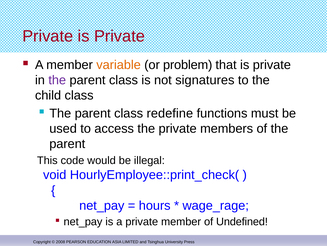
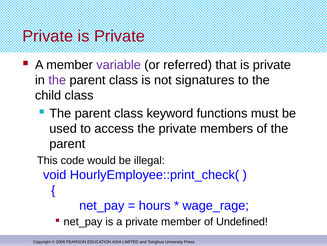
variable colour: orange -> purple
problem: problem -> referred
redefine: redefine -> keyword
